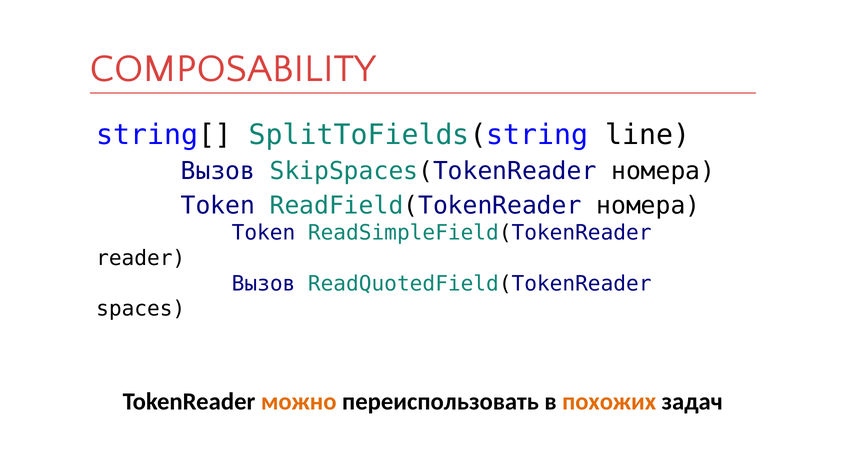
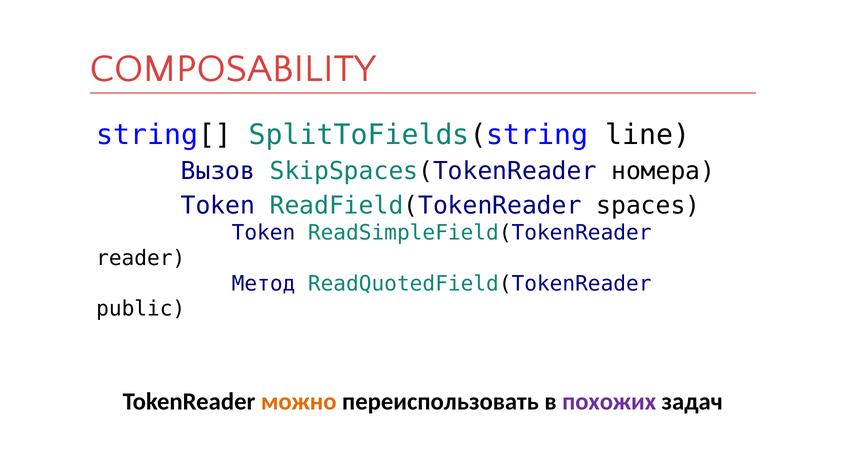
ReadField(TokenReader номера: номера -> spaces
Вызов at (264, 284): Вызов -> Метод
spaces: spaces -> public
похожих colour: orange -> purple
